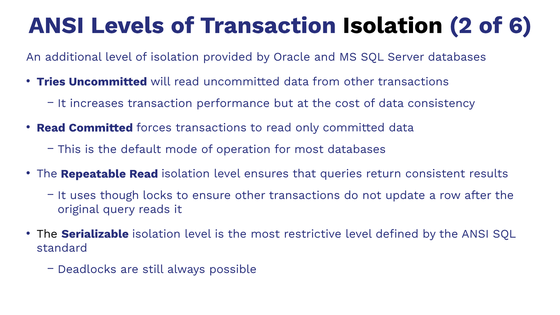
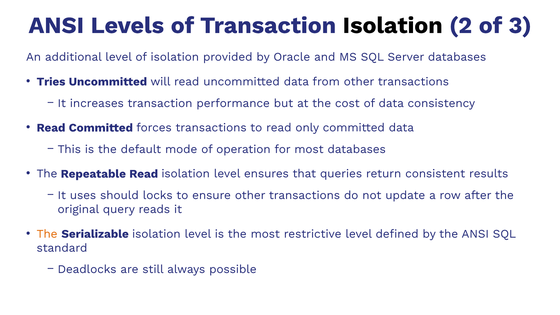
6: 6 -> 3
though: though -> should
The at (47, 234) colour: black -> orange
